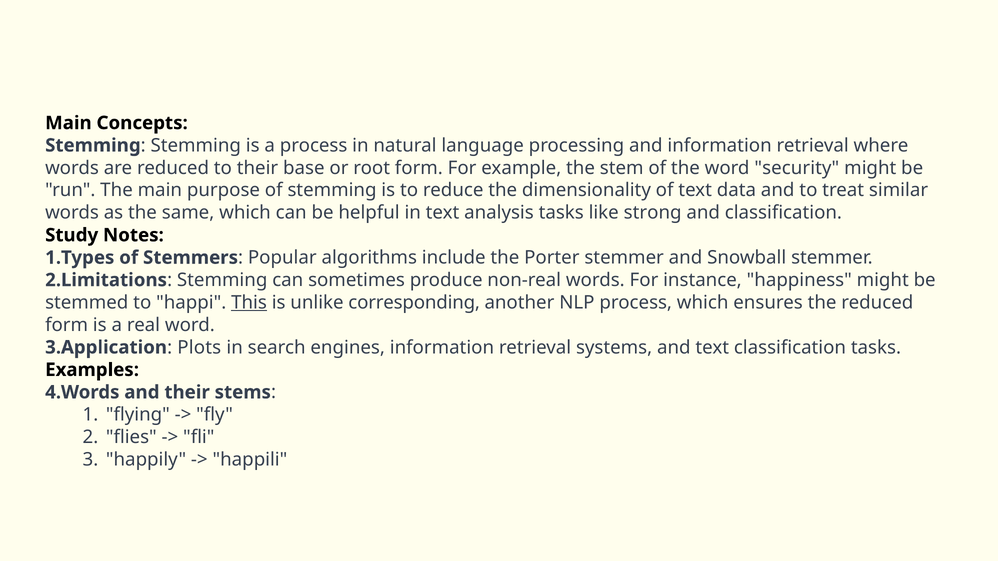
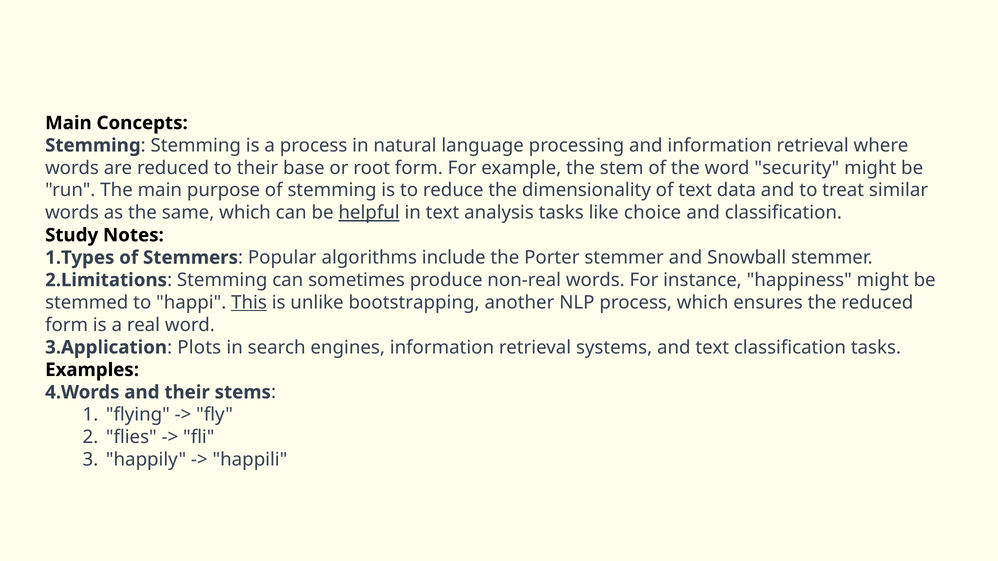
helpful underline: none -> present
strong: strong -> choice
corresponding: corresponding -> bootstrapping
